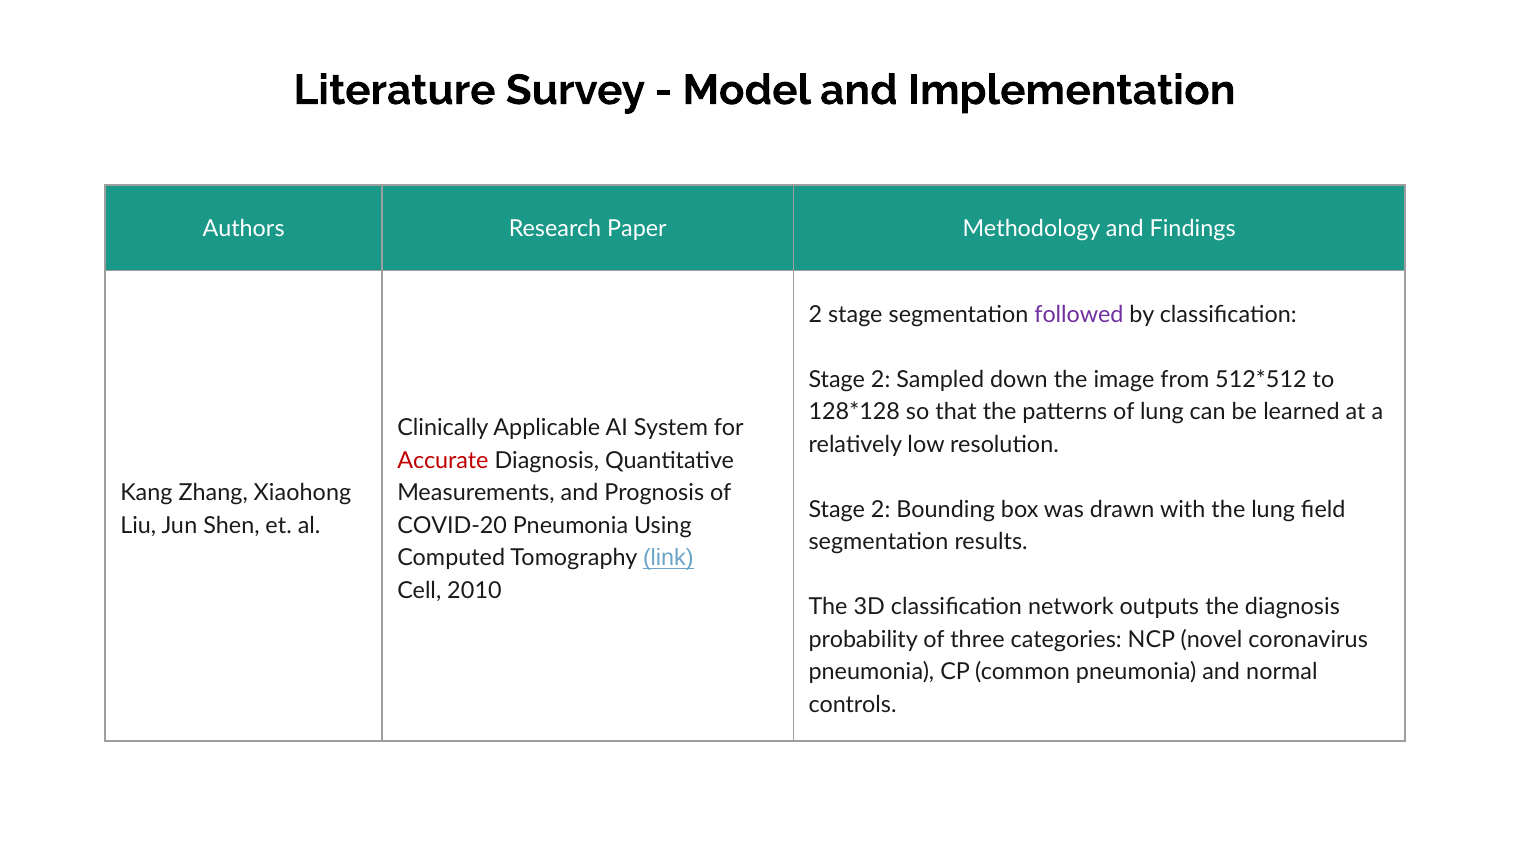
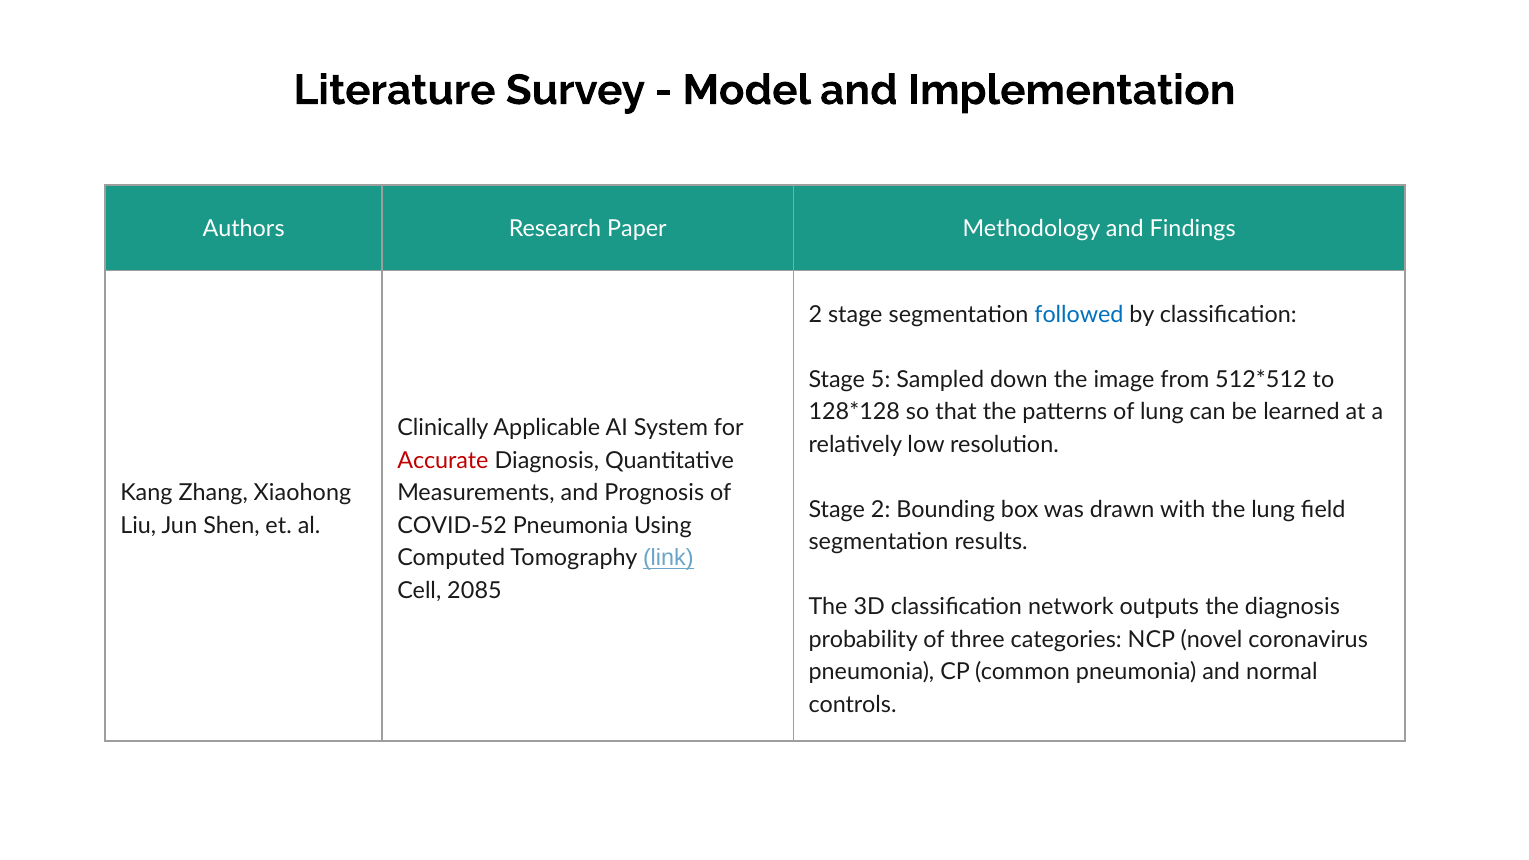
followed colour: purple -> blue
2 at (881, 379): 2 -> 5
COVID-20: COVID-20 -> COVID-52
2010: 2010 -> 2085
